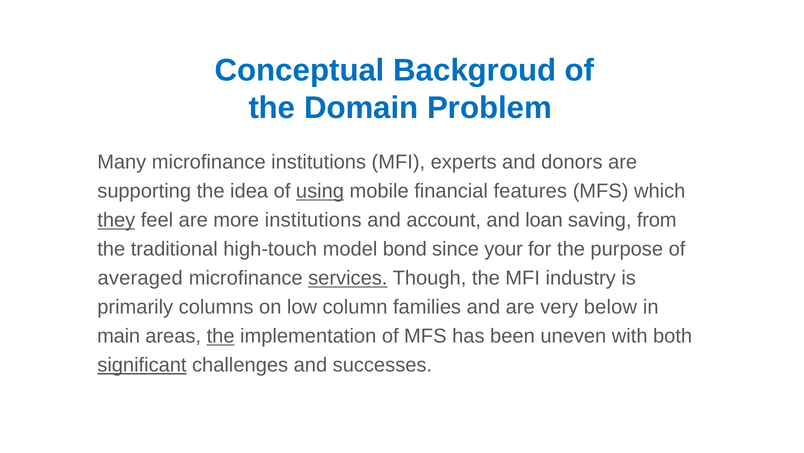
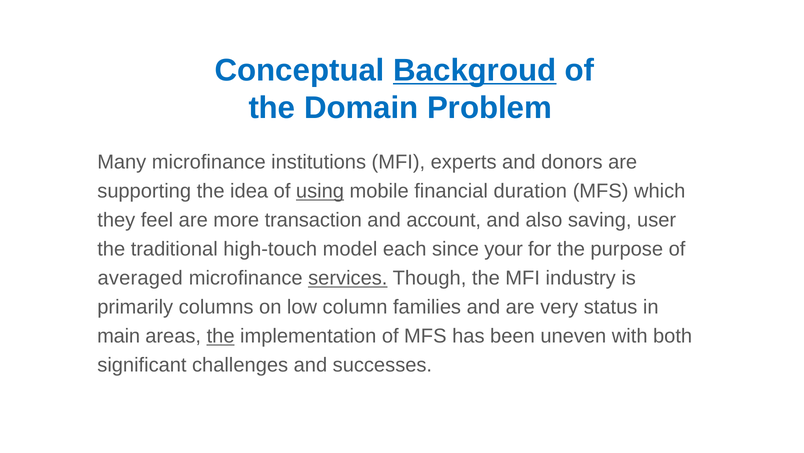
Backgroud underline: none -> present
features: features -> duration
they underline: present -> none
more institutions: institutions -> transaction
loan: loan -> also
from: from -> user
bond: bond -> each
below: below -> status
significant underline: present -> none
